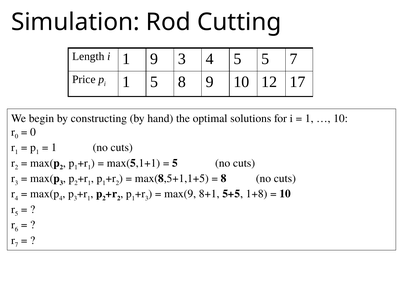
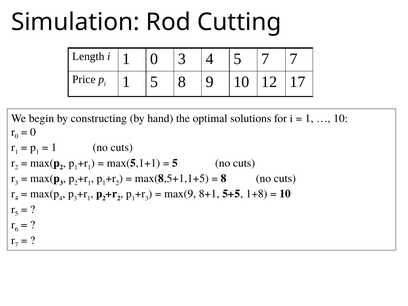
1 9: 9 -> 0
5 5: 5 -> 7
